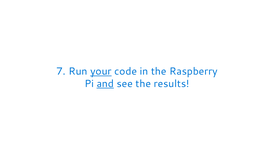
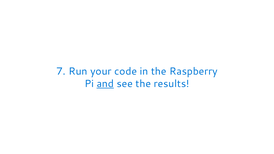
your underline: present -> none
